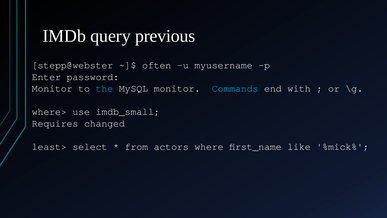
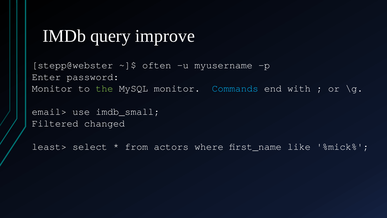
previous: previous -> improve
the colour: light blue -> light green
where>: where> -> email>
Requires: Requires -> Filtered
